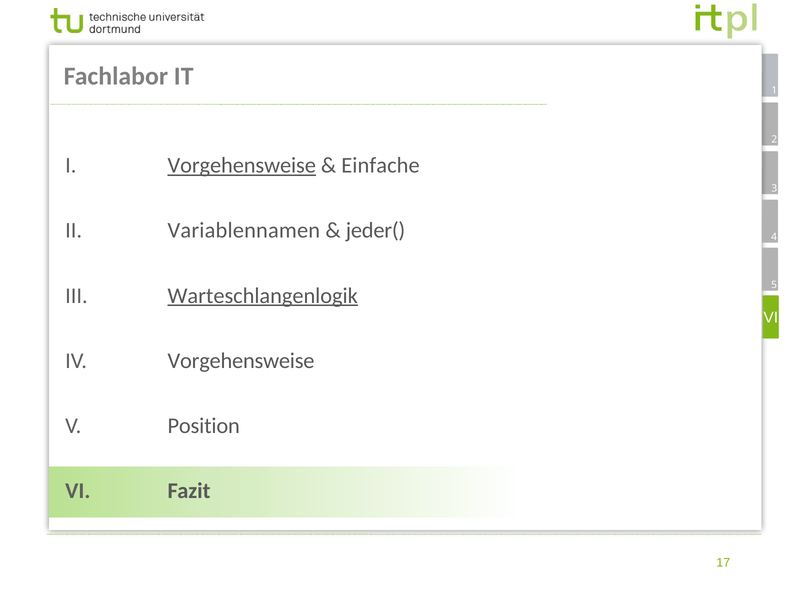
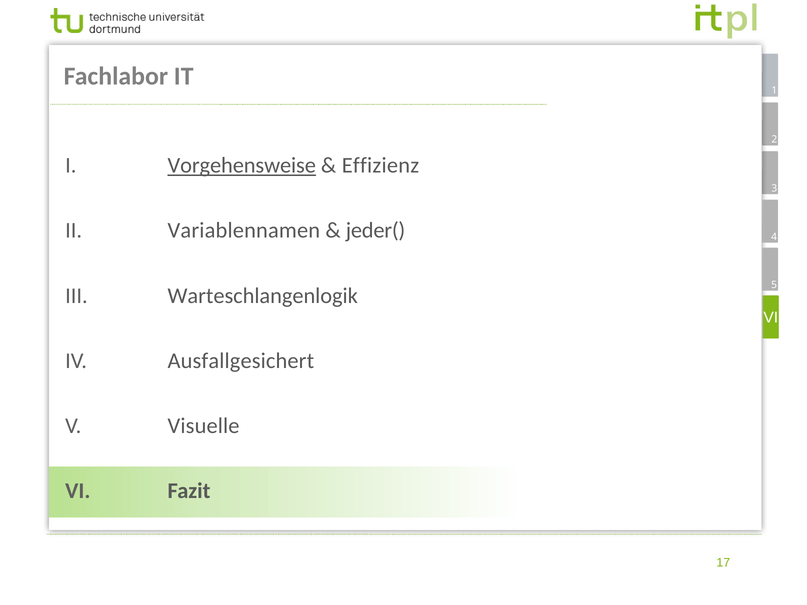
Einfache: Einfache -> Effizienz
Warteschlangenlogik underline: present -> none
Vorgehensweise at (241, 361): Vorgehensweise -> Ausfallgesichert
Position: Position -> Visuelle
